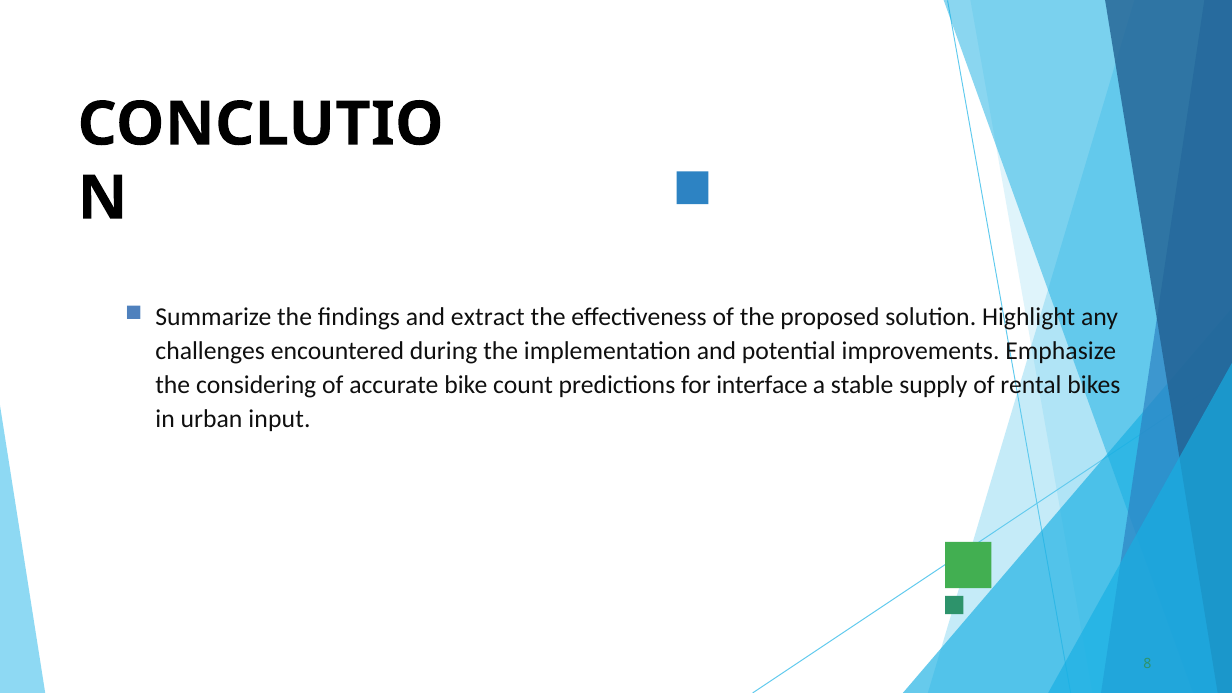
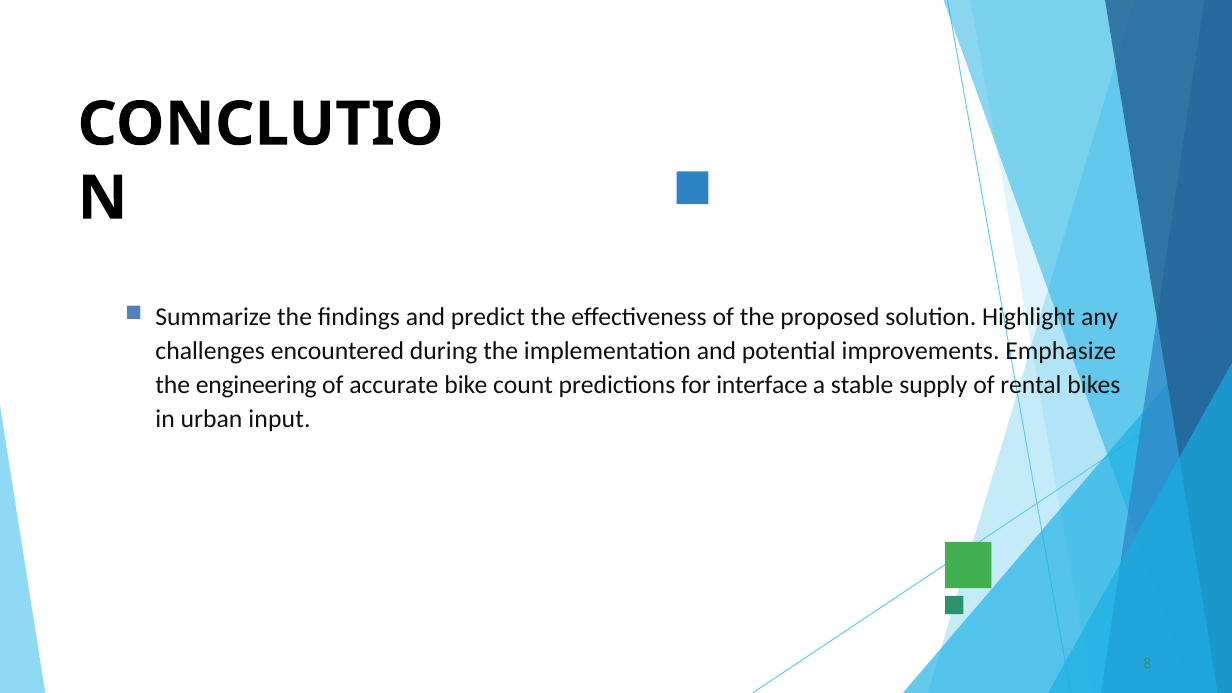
extract: extract -> predict
considering: considering -> engineering
